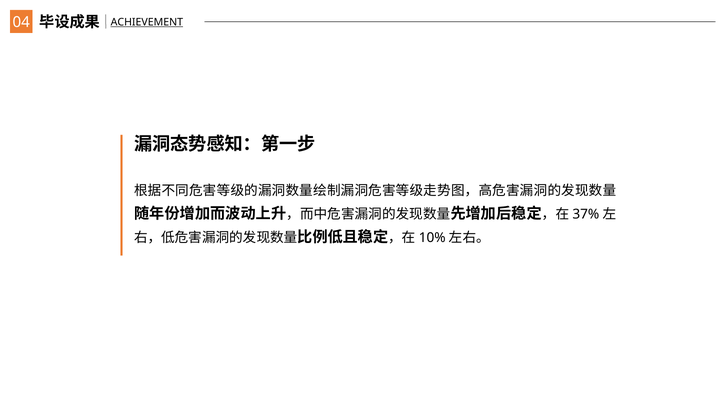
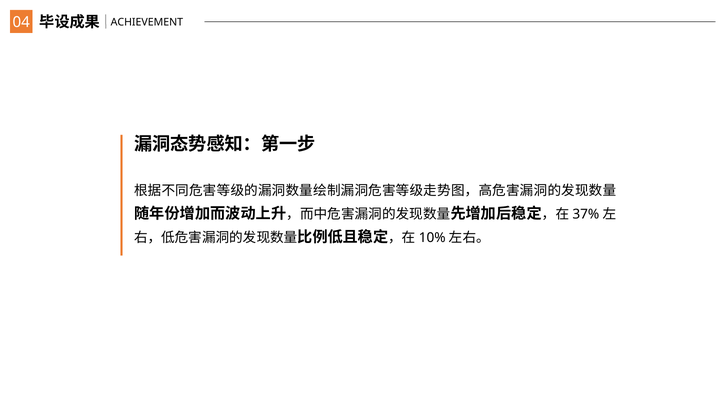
ACHIEVEMENT underline: present -> none
